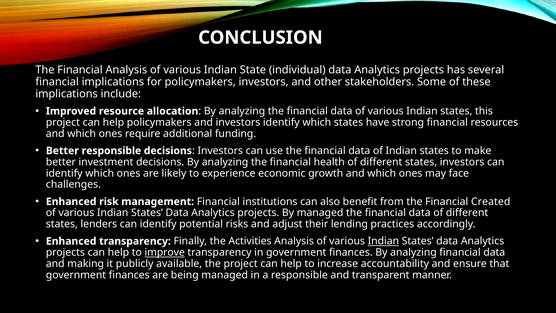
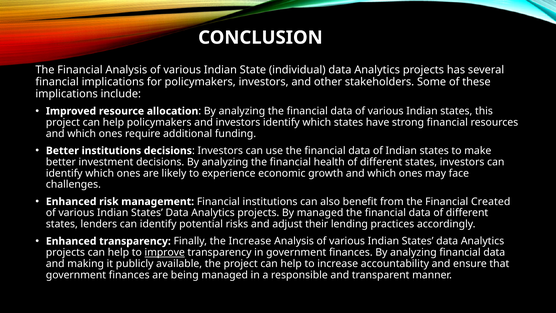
Better responsible: responsible -> institutions
the Activities: Activities -> Increase
Indian at (383, 241) underline: present -> none
